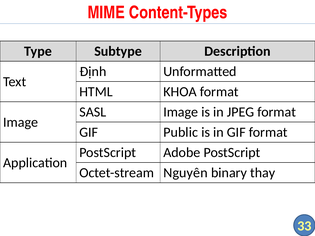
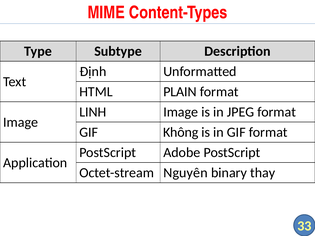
KHOA: KHOA -> PLAIN
SASL: SASL -> LINH
Public: Public -> Không
